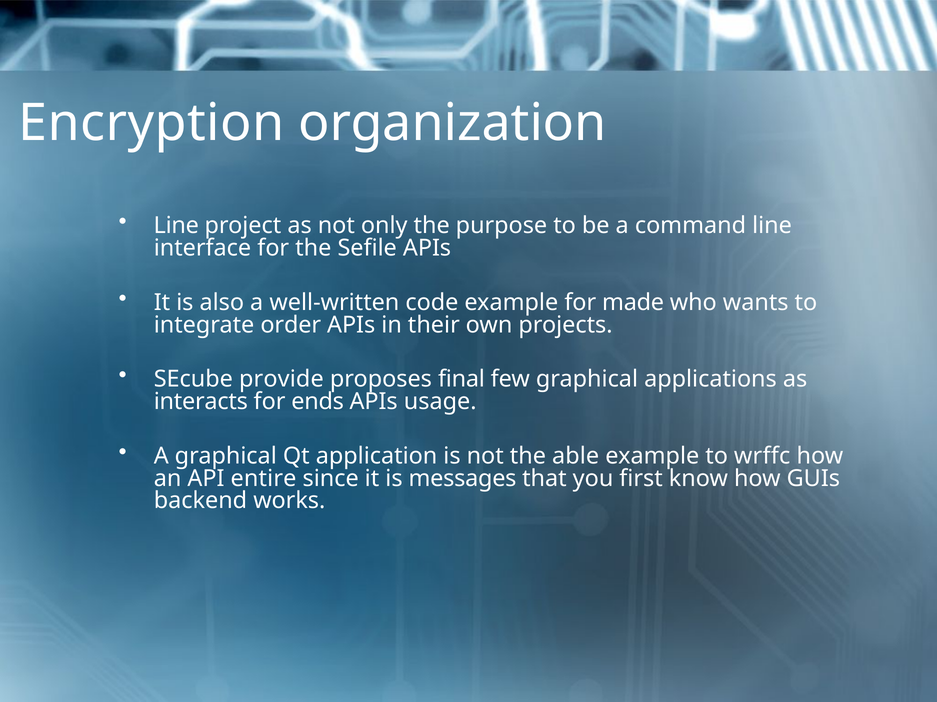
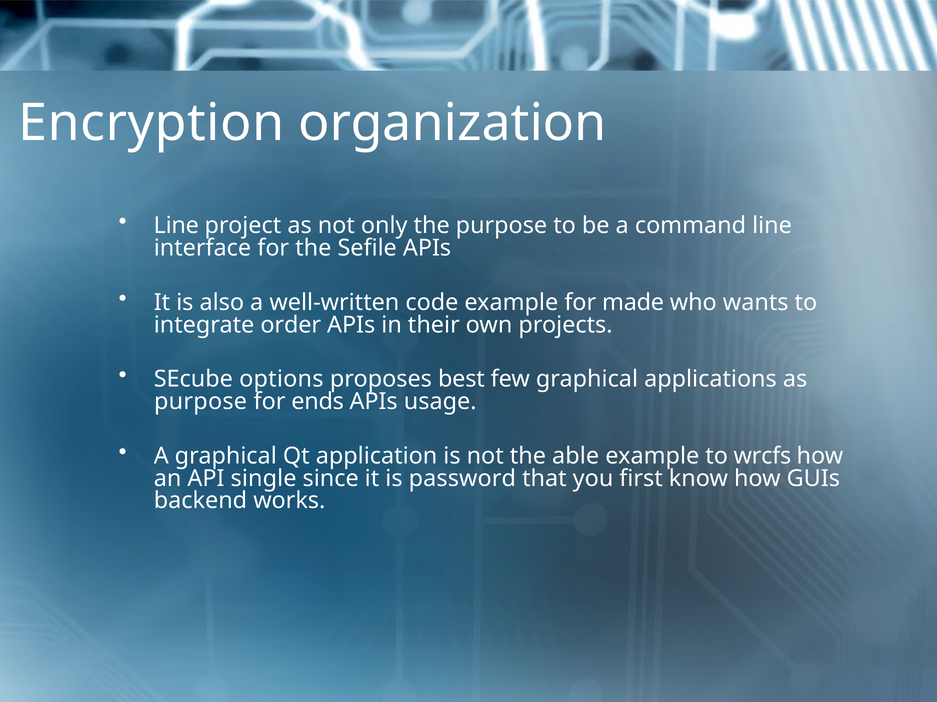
provide: provide -> options
final: final -> best
interacts at (201, 402): interacts -> purpose
wrffc: wrffc -> wrcfs
entire: entire -> single
messages: messages -> password
